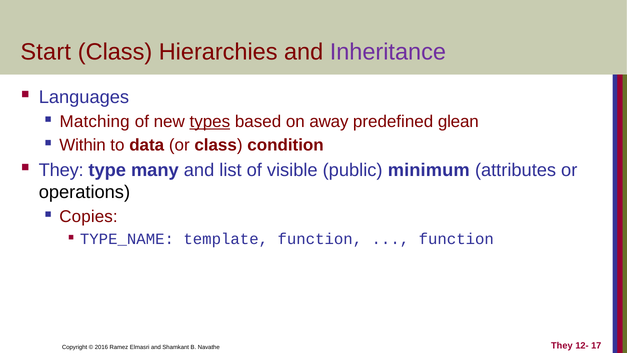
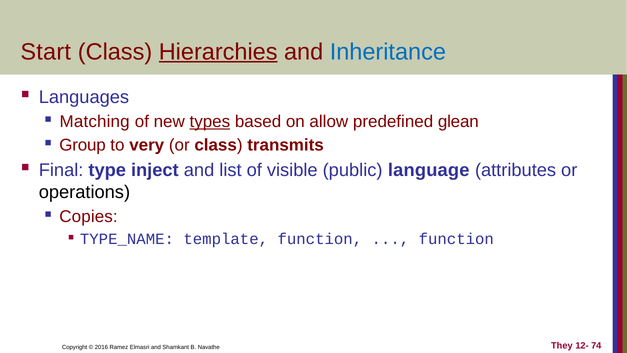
Hierarchies underline: none -> present
Inheritance colour: purple -> blue
away: away -> allow
Within: Within -> Group
data: data -> very
condition: condition -> transmits
They at (61, 170): They -> Final
many: many -> inject
minimum: minimum -> language
17: 17 -> 74
